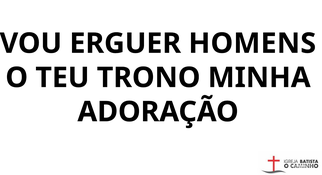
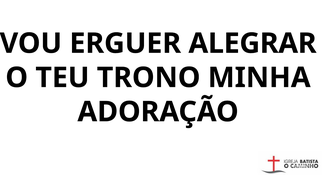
HOMENS: HOMENS -> ALEGRAR
